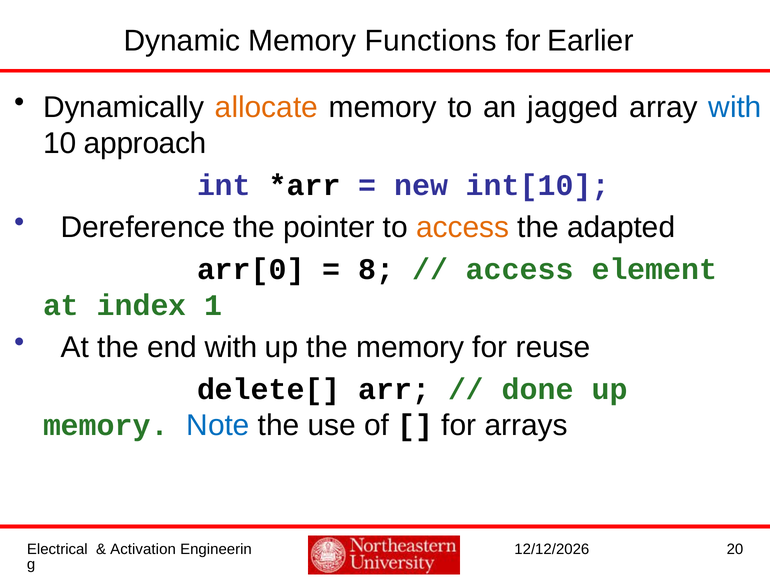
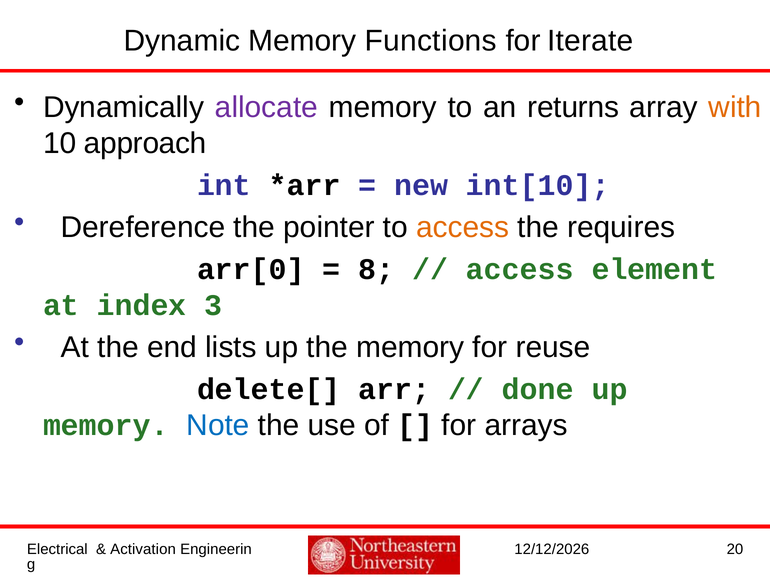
Earlier: Earlier -> Iterate
allocate colour: orange -> purple
jagged: jagged -> returns
with at (735, 107) colour: blue -> orange
adapted: adapted -> requires
1: 1 -> 3
end with: with -> lists
